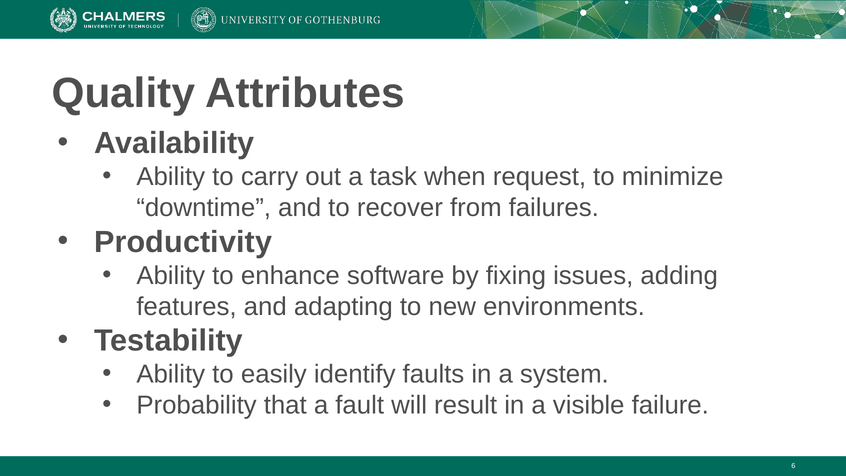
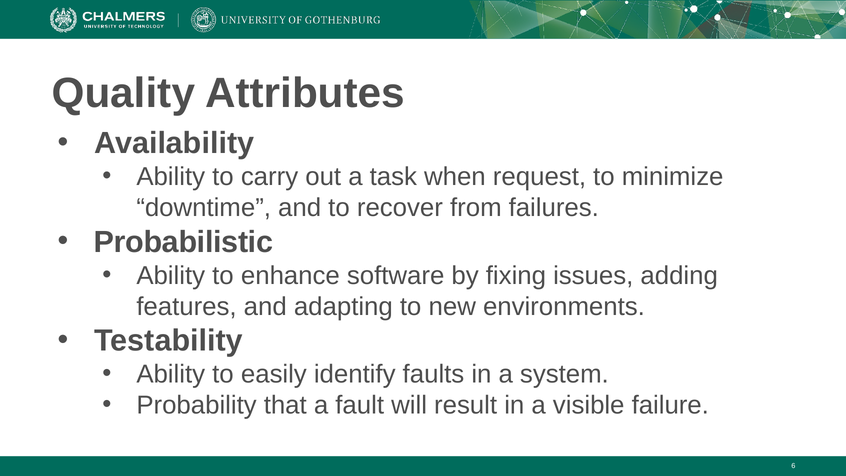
Productivity: Productivity -> Probabilistic
